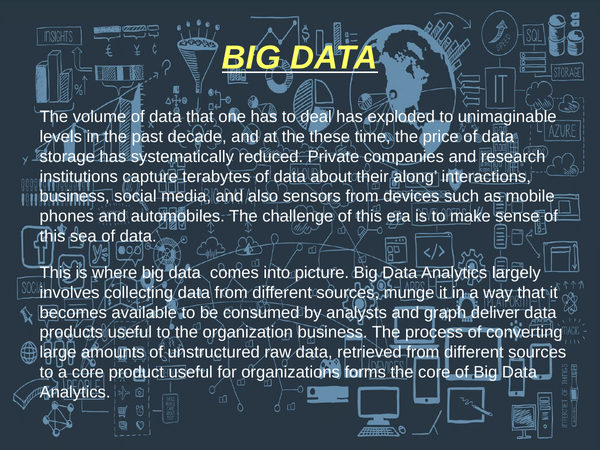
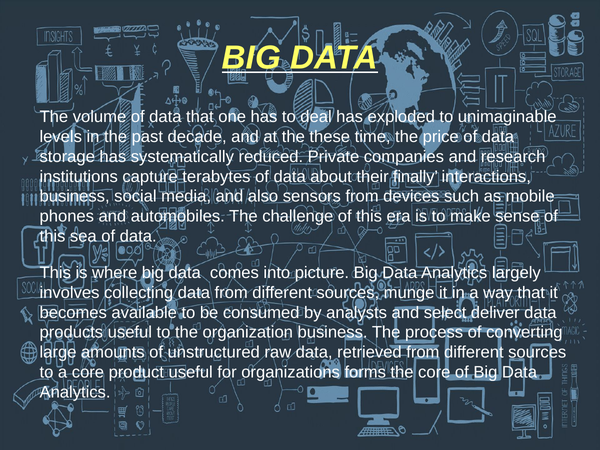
along: along -> finally
graph: graph -> select
